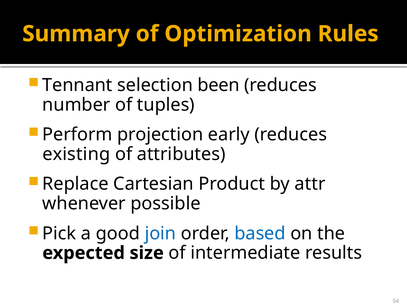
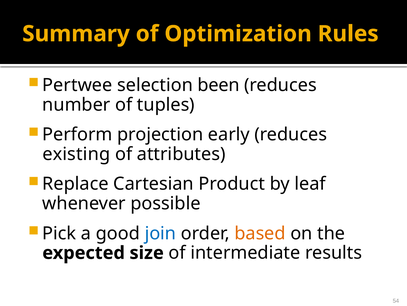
Tennant: Tennant -> Pertwee
attr: attr -> leaf
based colour: blue -> orange
